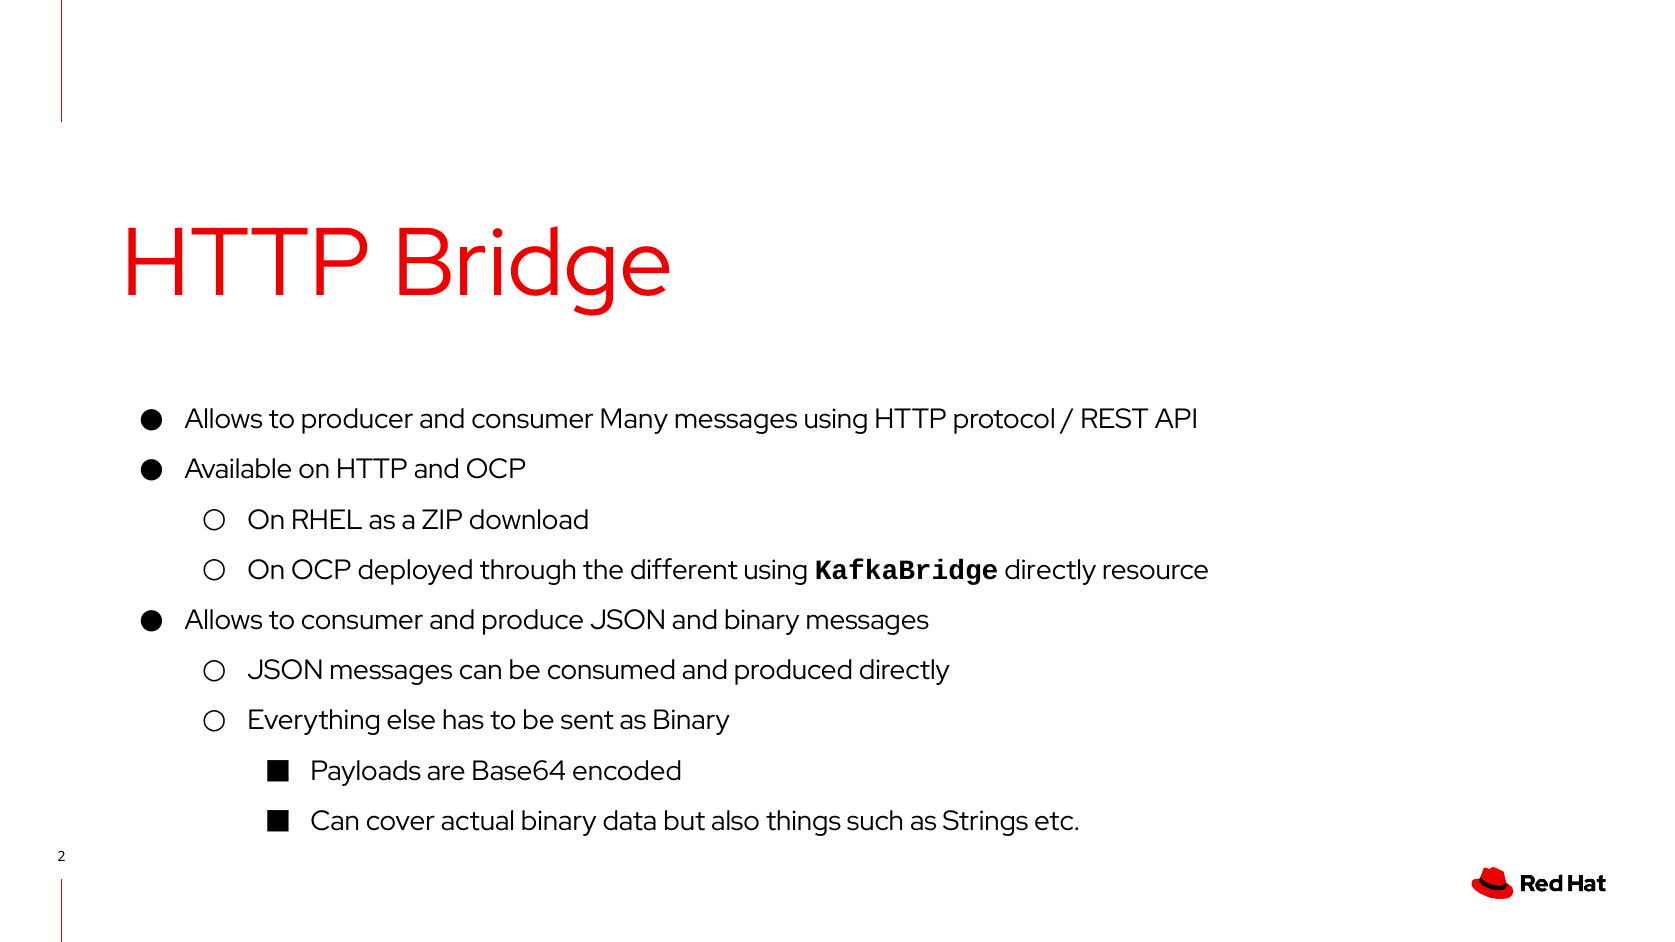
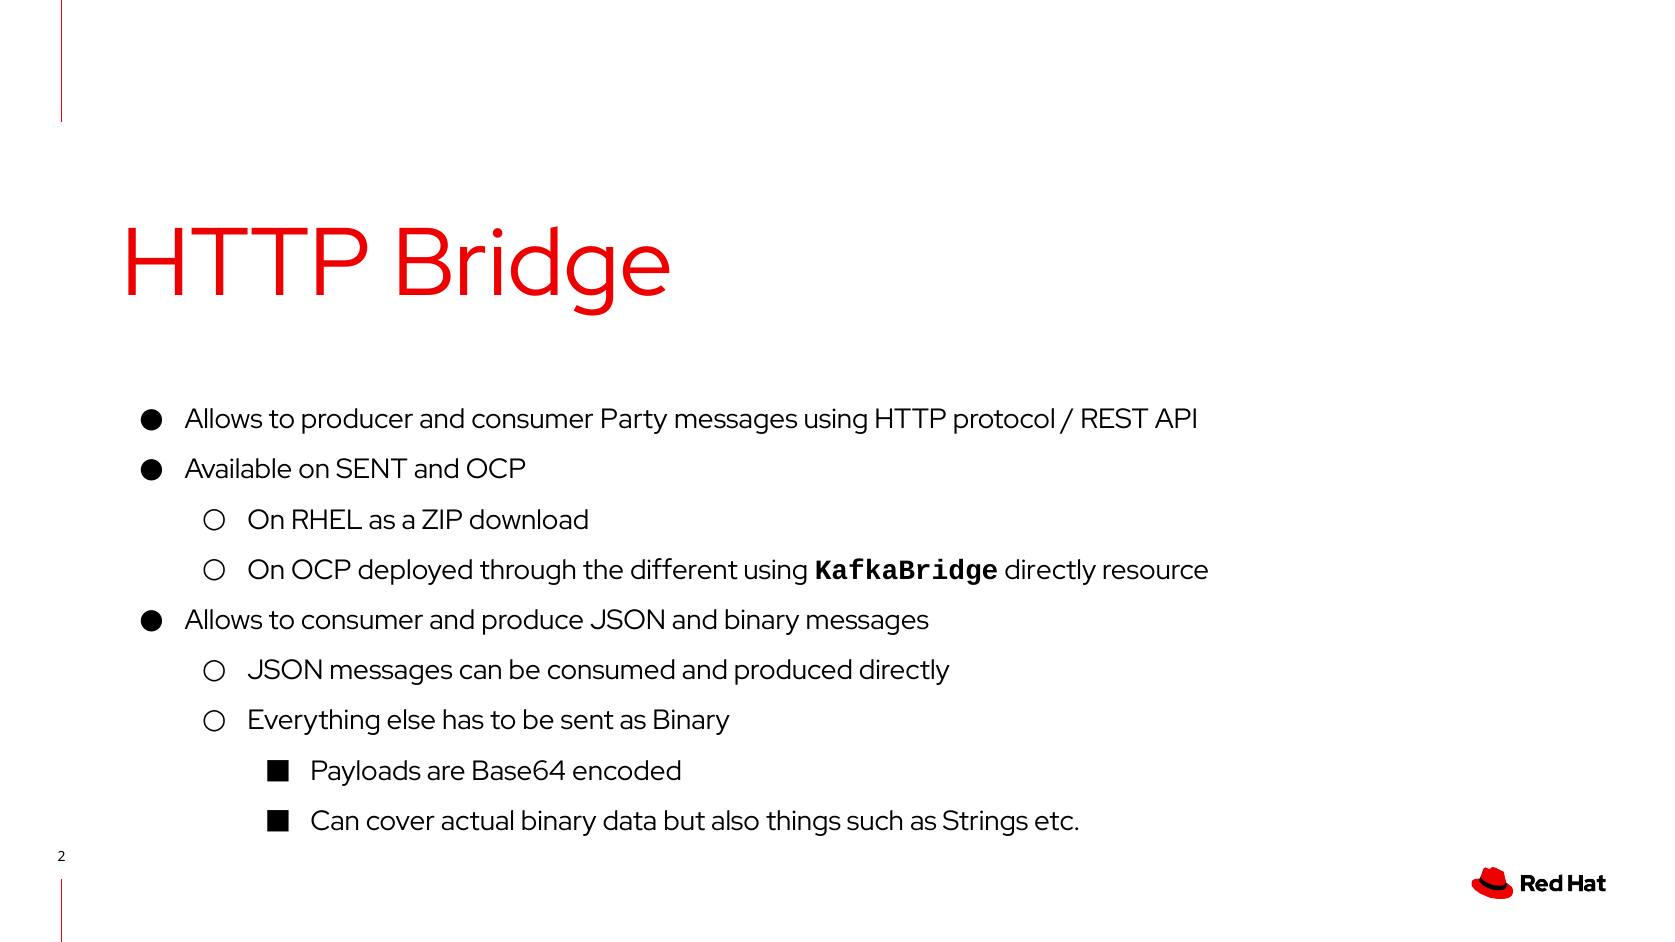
Many: Many -> Party
on HTTP: HTTP -> SENT
